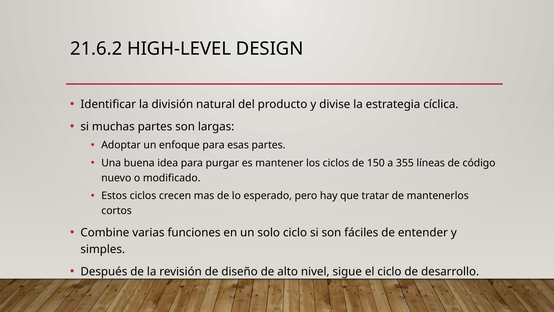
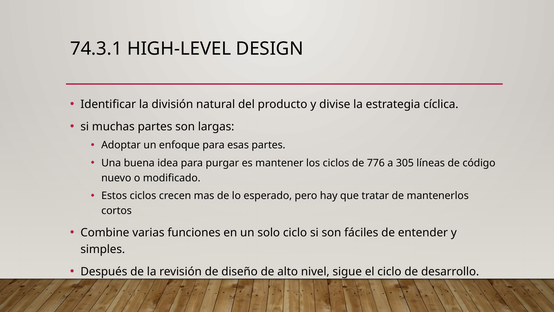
21.6.2: 21.6.2 -> 74.3.1
150: 150 -> 776
355: 355 -> 305
